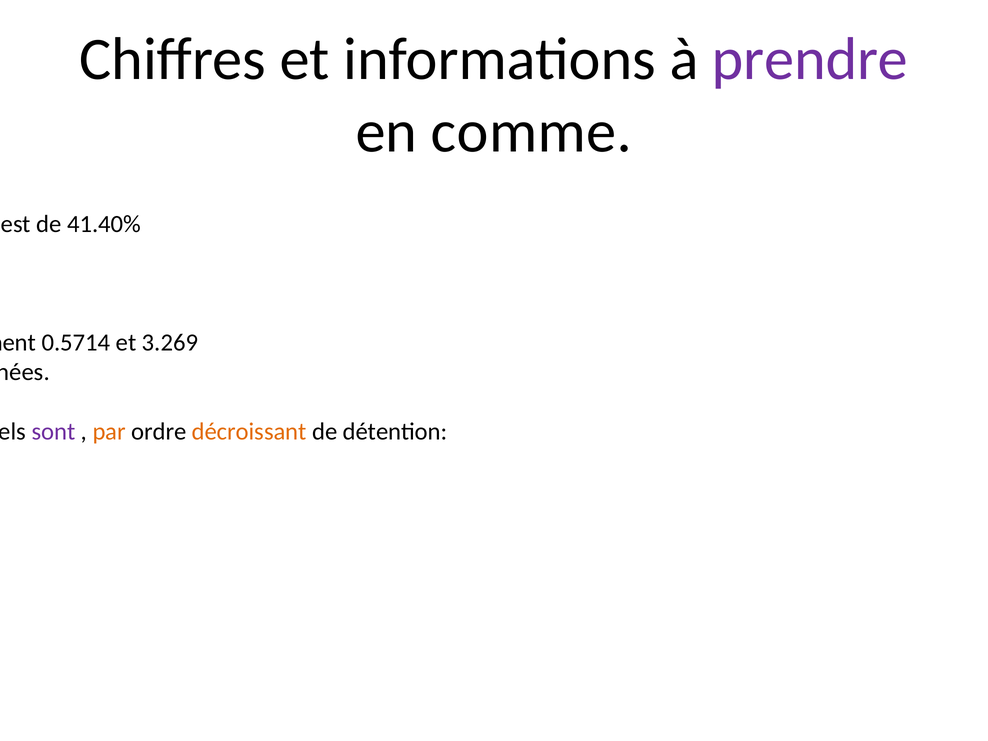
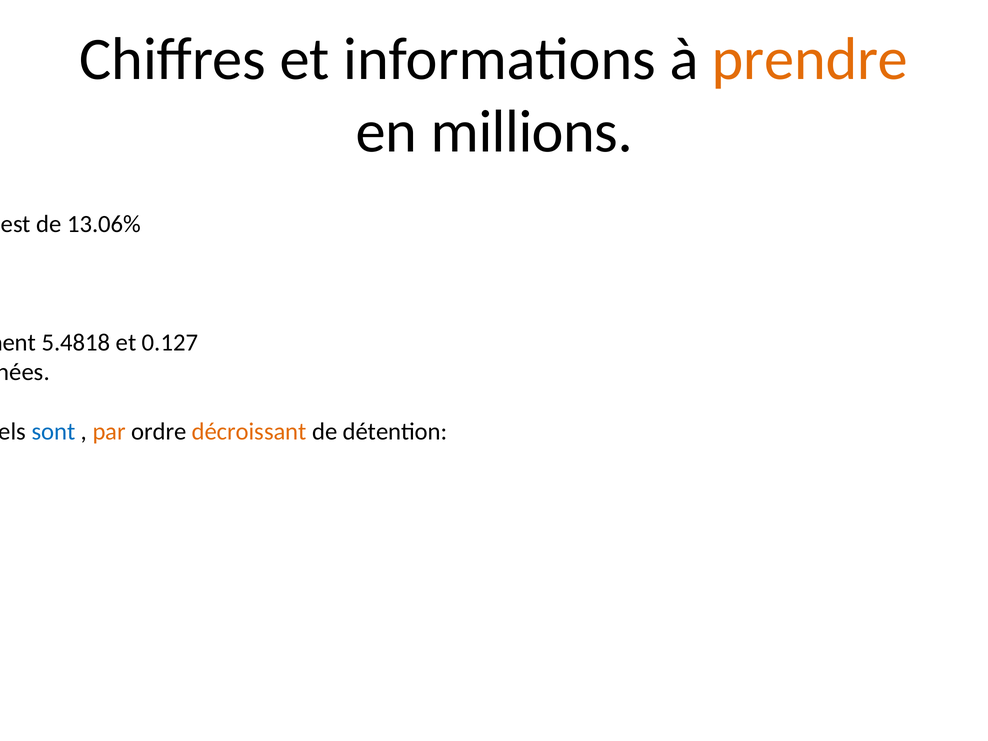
prendre colour: purple -> orange
comme: comme -> millions
41.40%: 41.40% -> 13.06%
0.5714: 0.5714 -> 5.4818
3.269: 3.269 -> 0.127
sont at (54, 431) colour: purple -> blue
